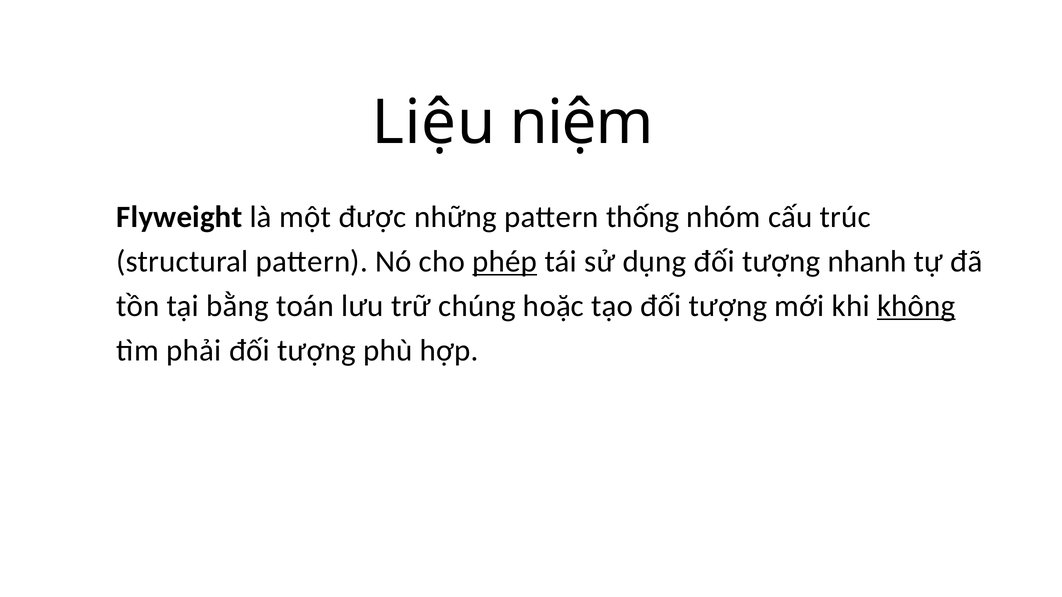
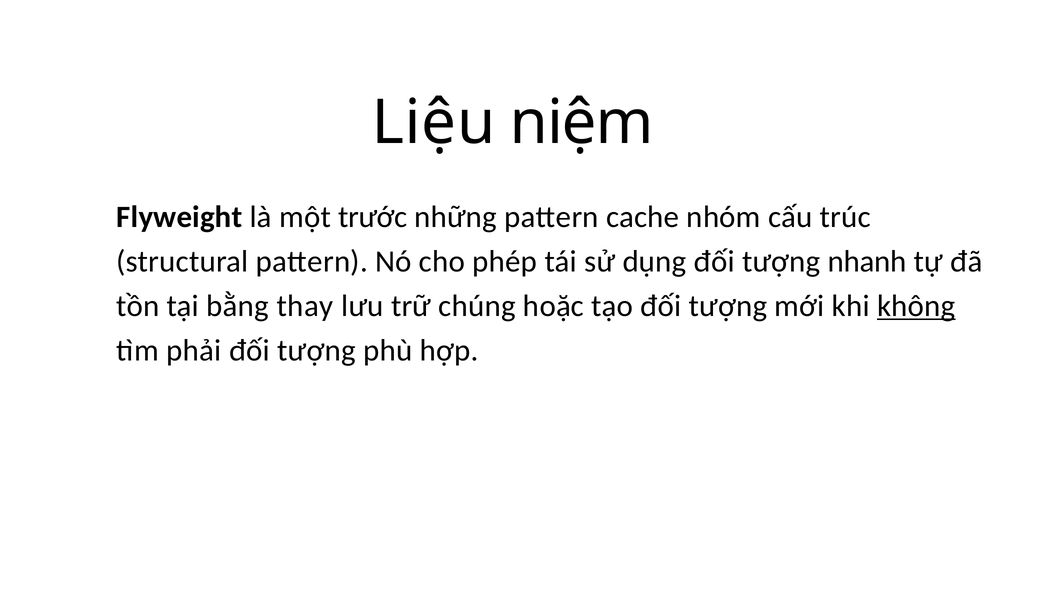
được: được -> trước
thống: thống -> cache
phép underline: present -> none
toán: toán -> thay
